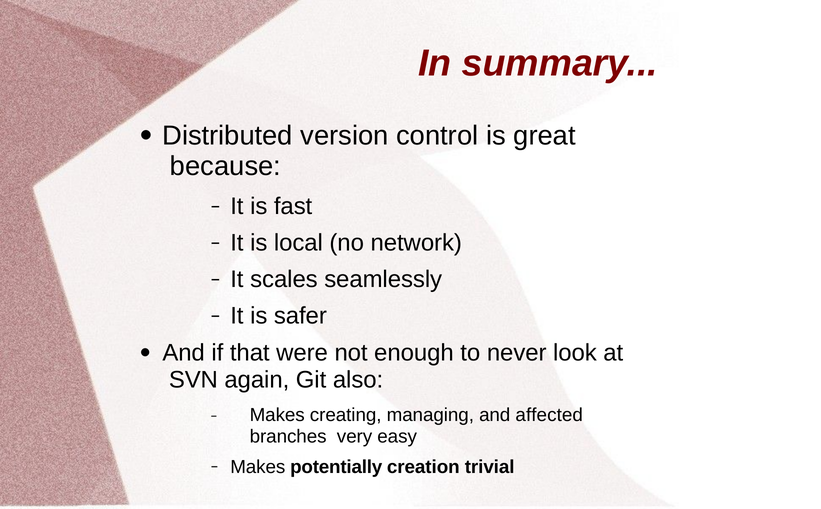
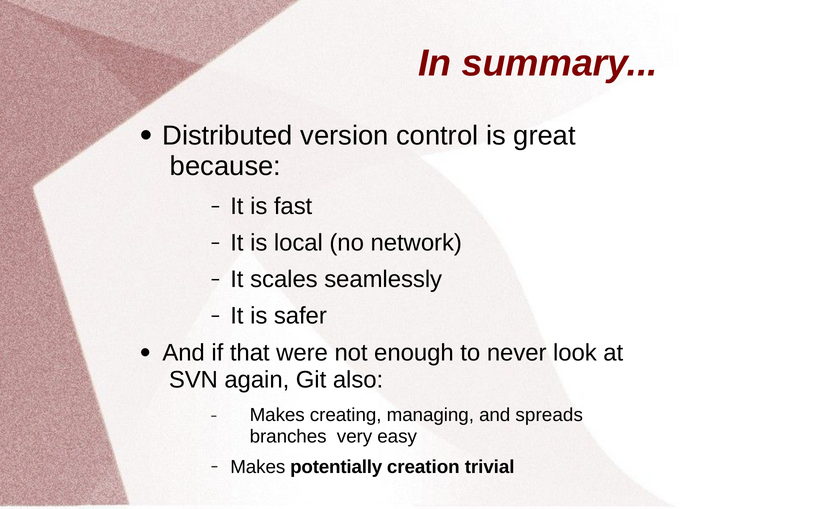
affected: affected -> spreads
